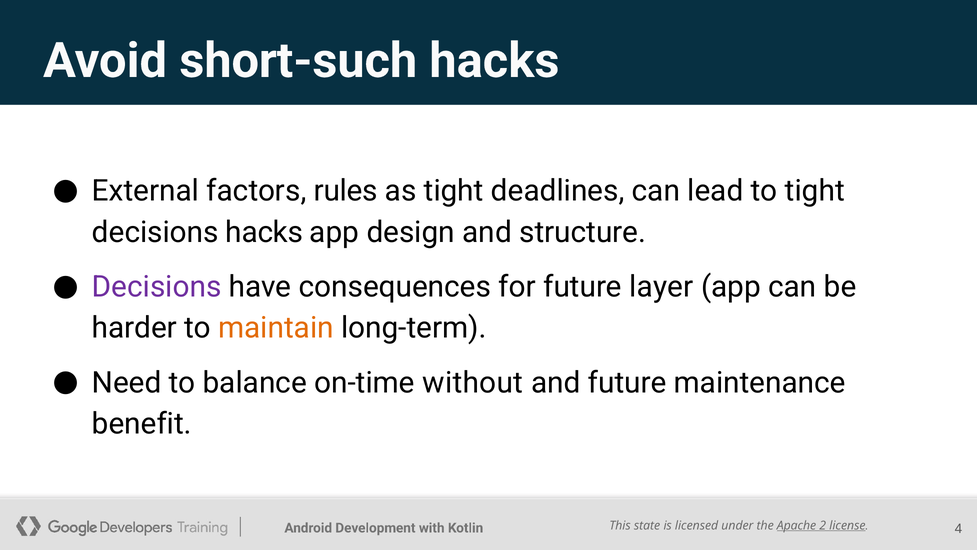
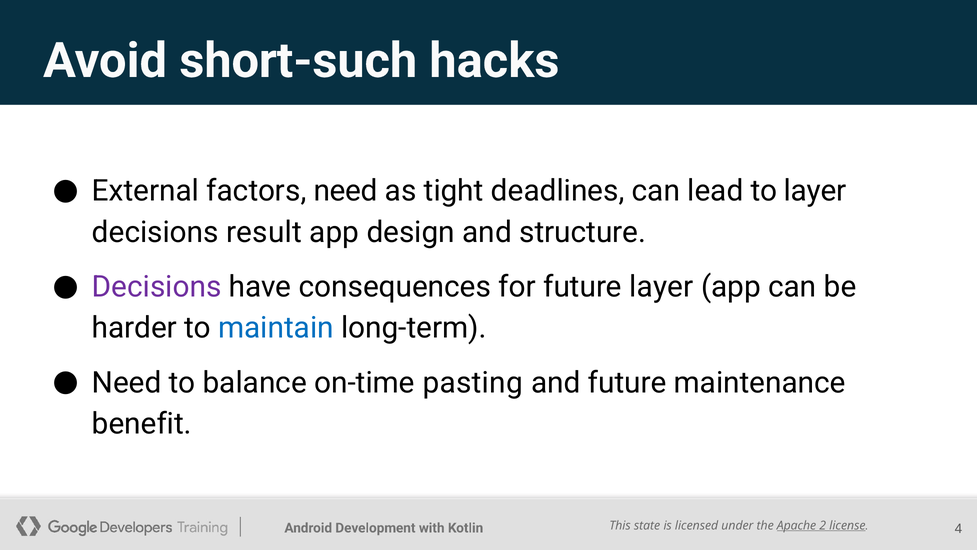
factors rules: rules -> need
to tight: tight -> layer
decisions hacks: hacks -> result
maintain colour: orange -> blue
without: without -> pasting
